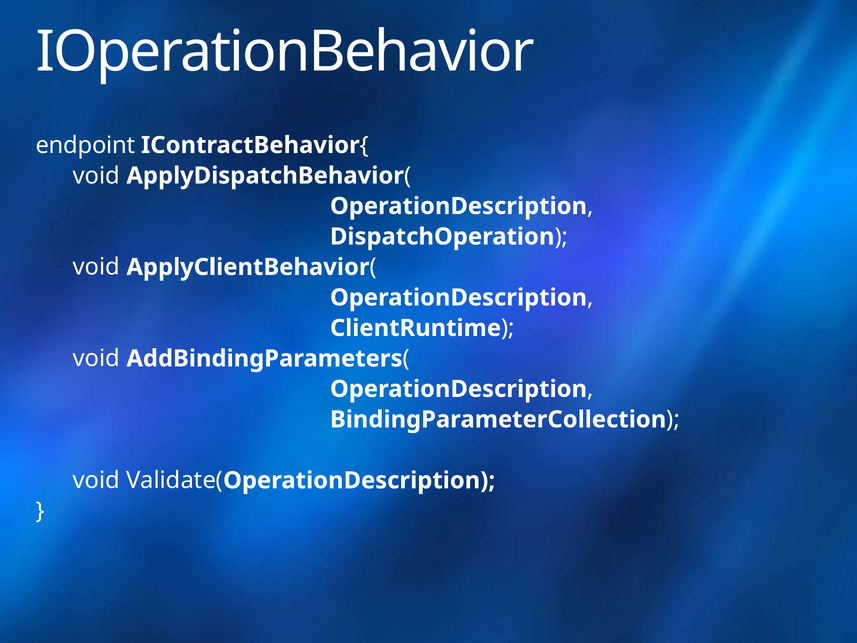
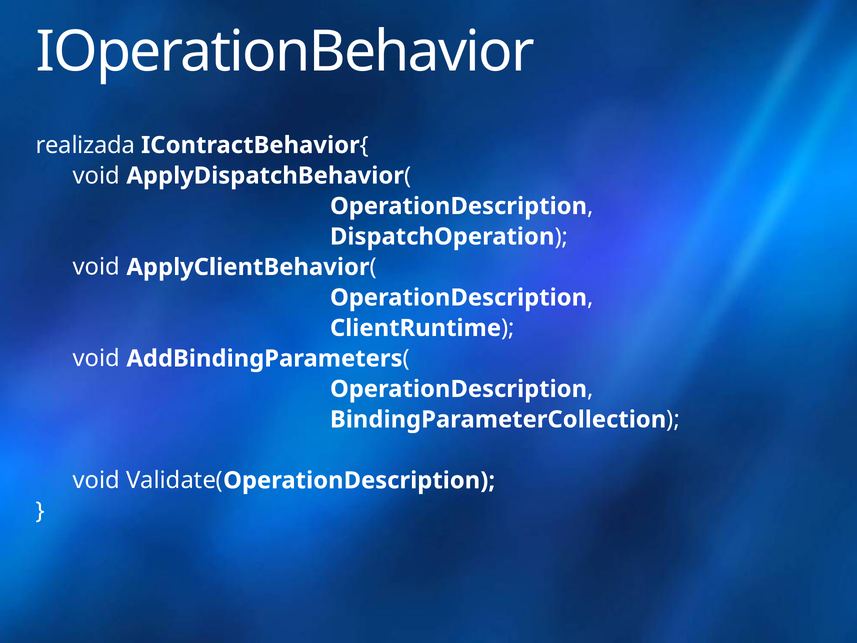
endpoint: endpoint -> realizada
